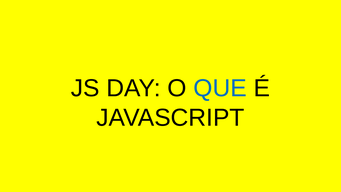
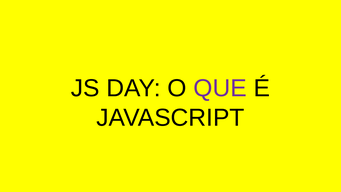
QUE colour: blue -> purple
